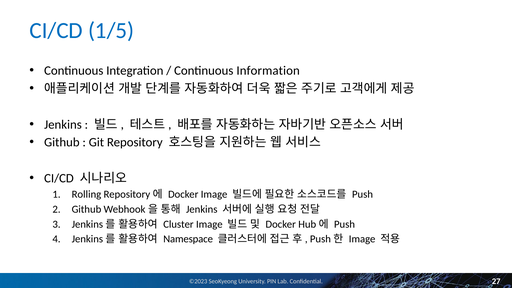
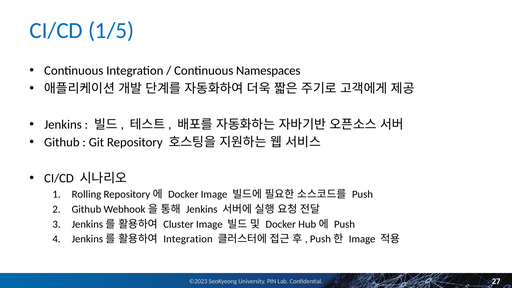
Information: Information -> Namespaces
Namespace at (188, 239): Namespace -> Integration
